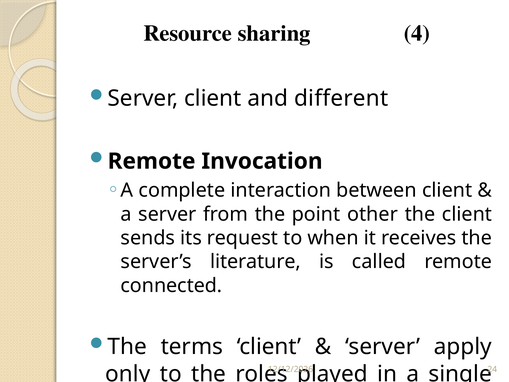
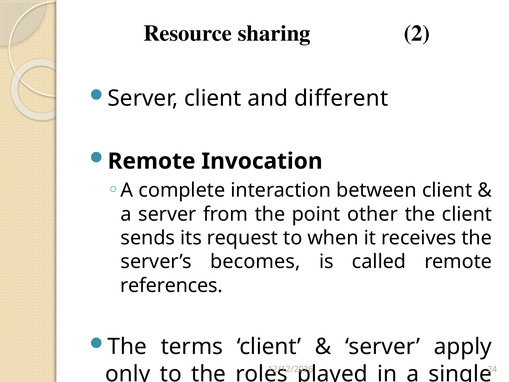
4: 4 -> 2
literature: literature -> becomes
connected: connected -> references
